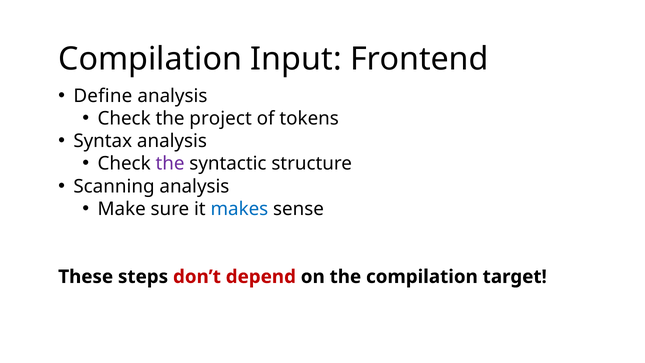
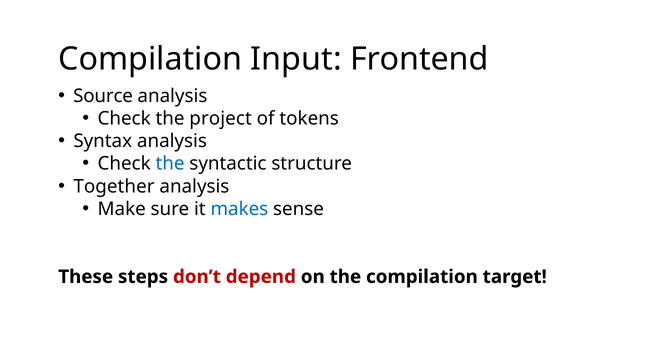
Define: Define -> Source
the at (170, 164) colour: purple -> blue
Scanning: Scanning -> Together
